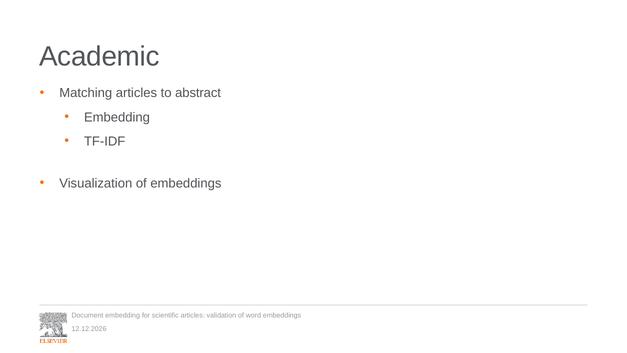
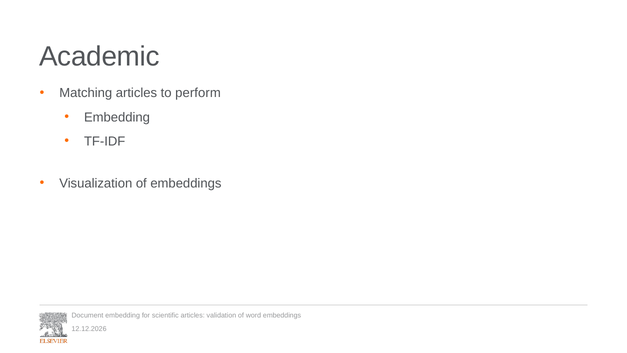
abstract: abstract -> perform
